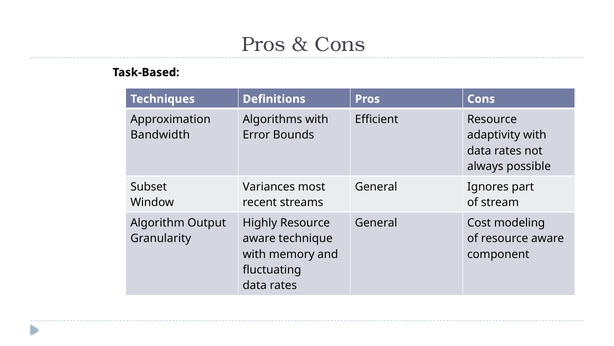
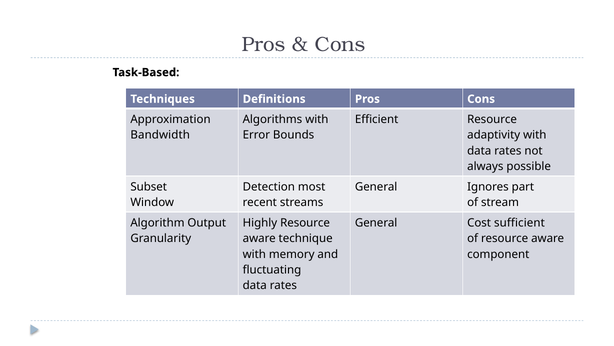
Variances: Variances -> Detection
modeling: modeling -> sufficient
